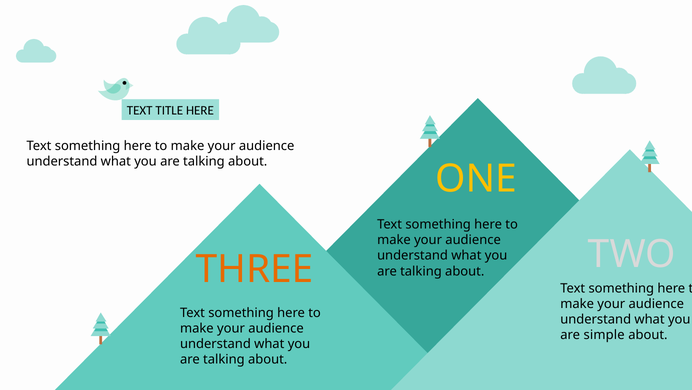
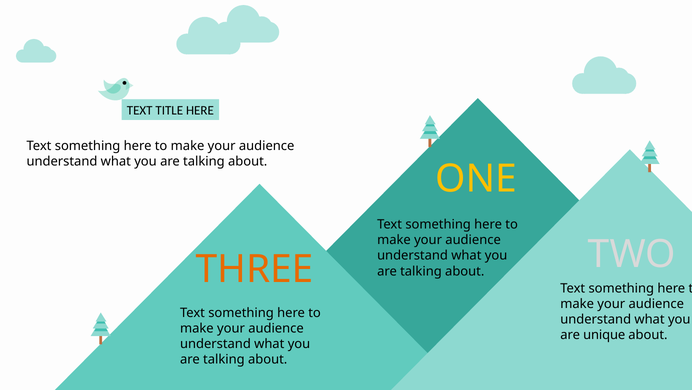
simple: simple -> unique
